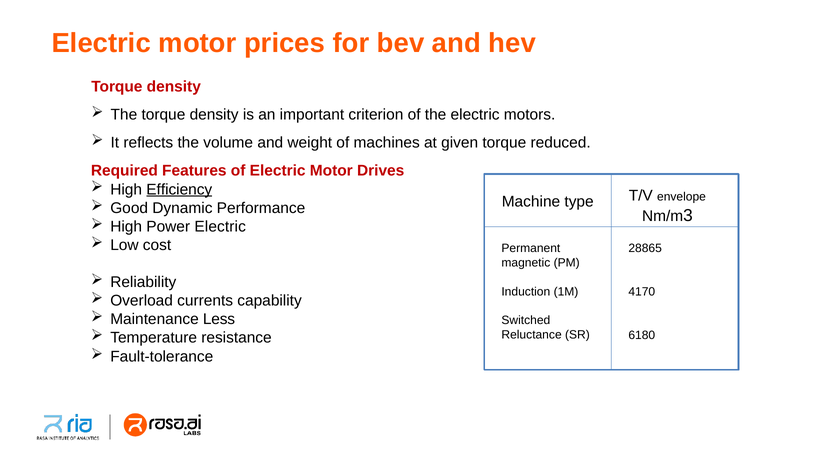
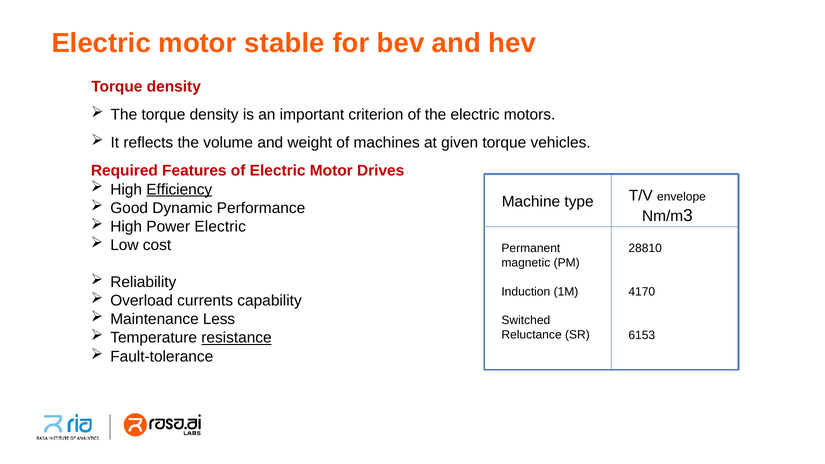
prices: prices -> stable
reduced: reduced -> vehicles
28865: 28865 -> 28810
6180: 6180 -> 6153
resistance underline: none -> present
